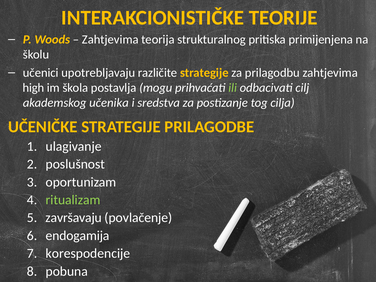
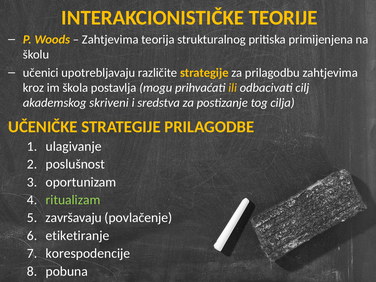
high: high -> kroz
ili colour: light green -> yellow
učenika: učenika -> skriveni
endogamija: endogamija -> etiketiranje
